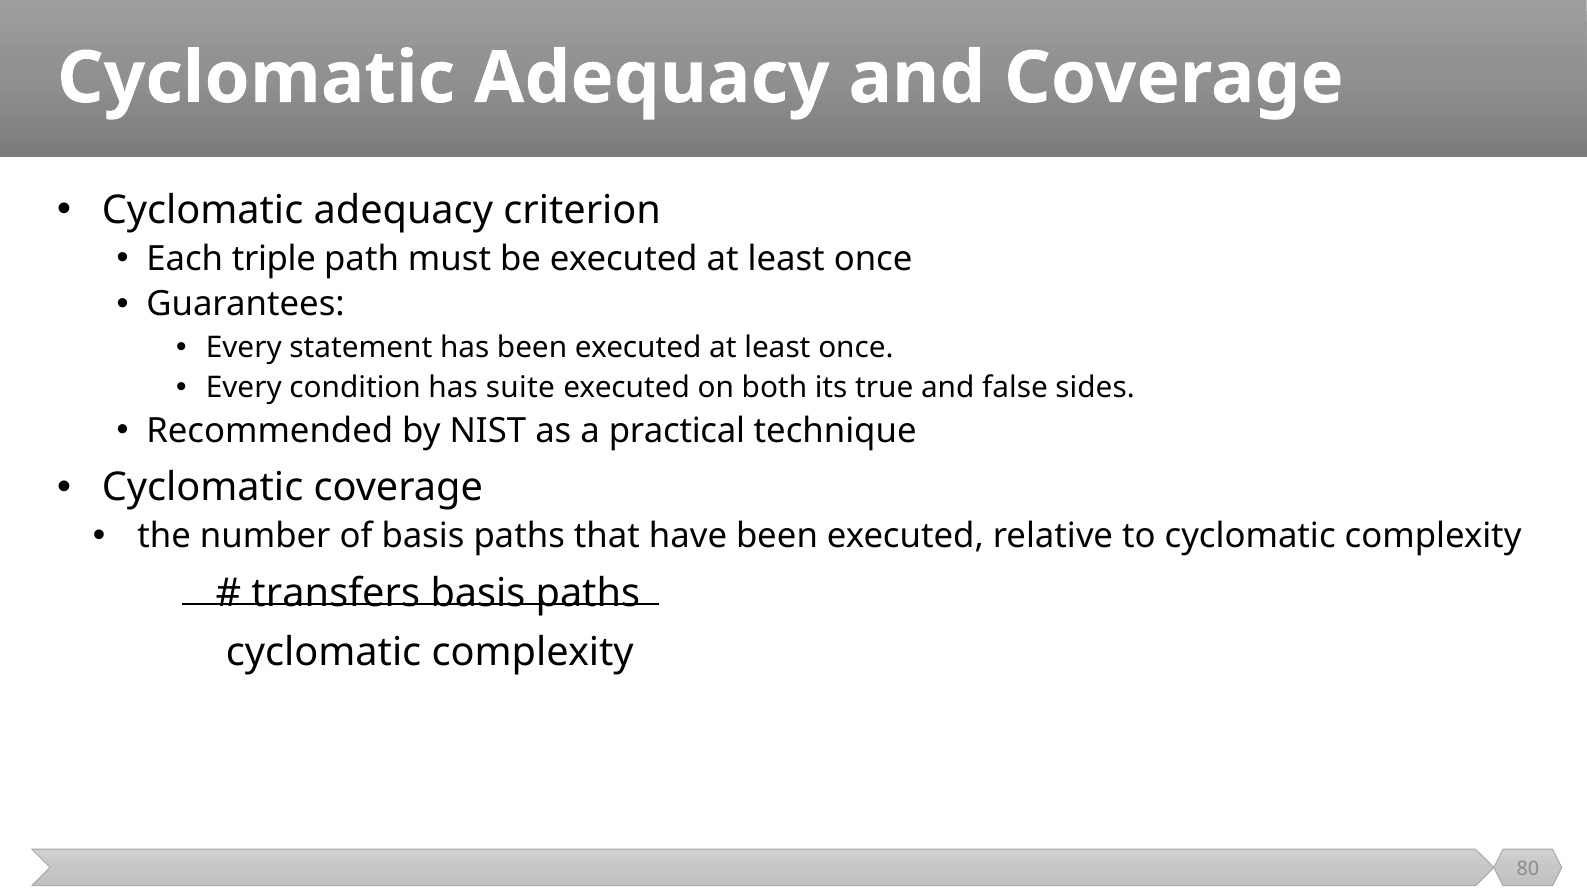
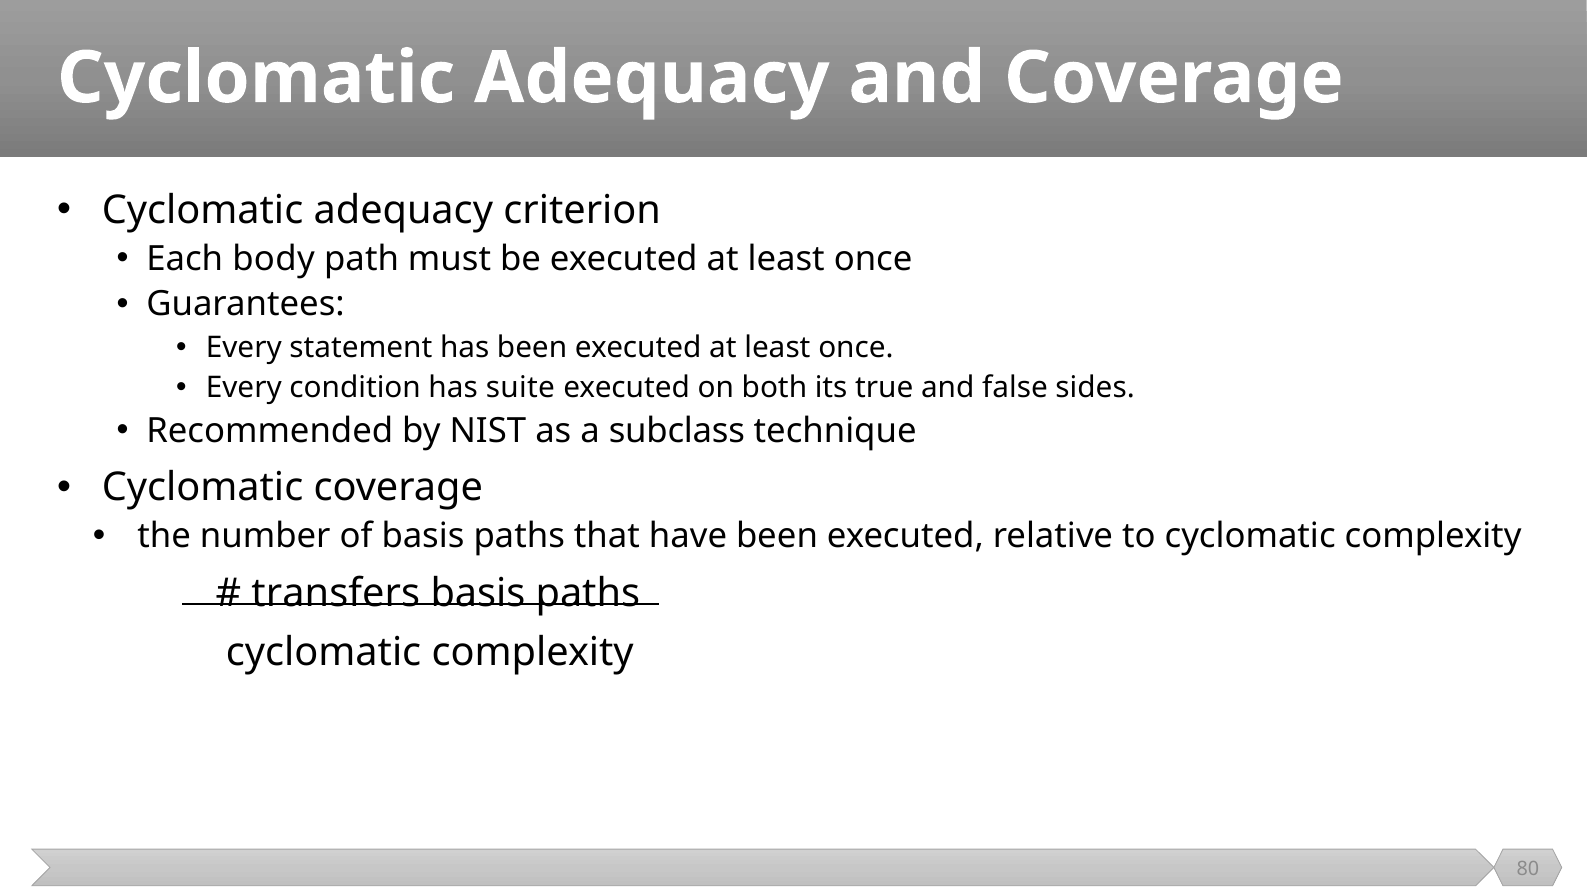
triple: triple -> body
practical: practical -> subclass
